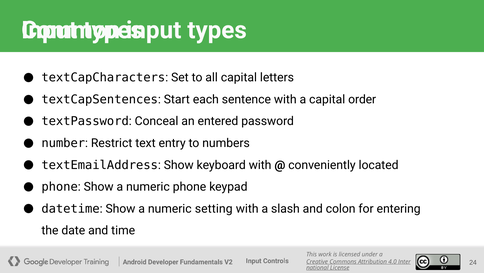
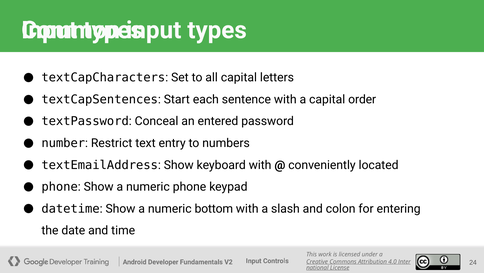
setting: setting -> bottom
